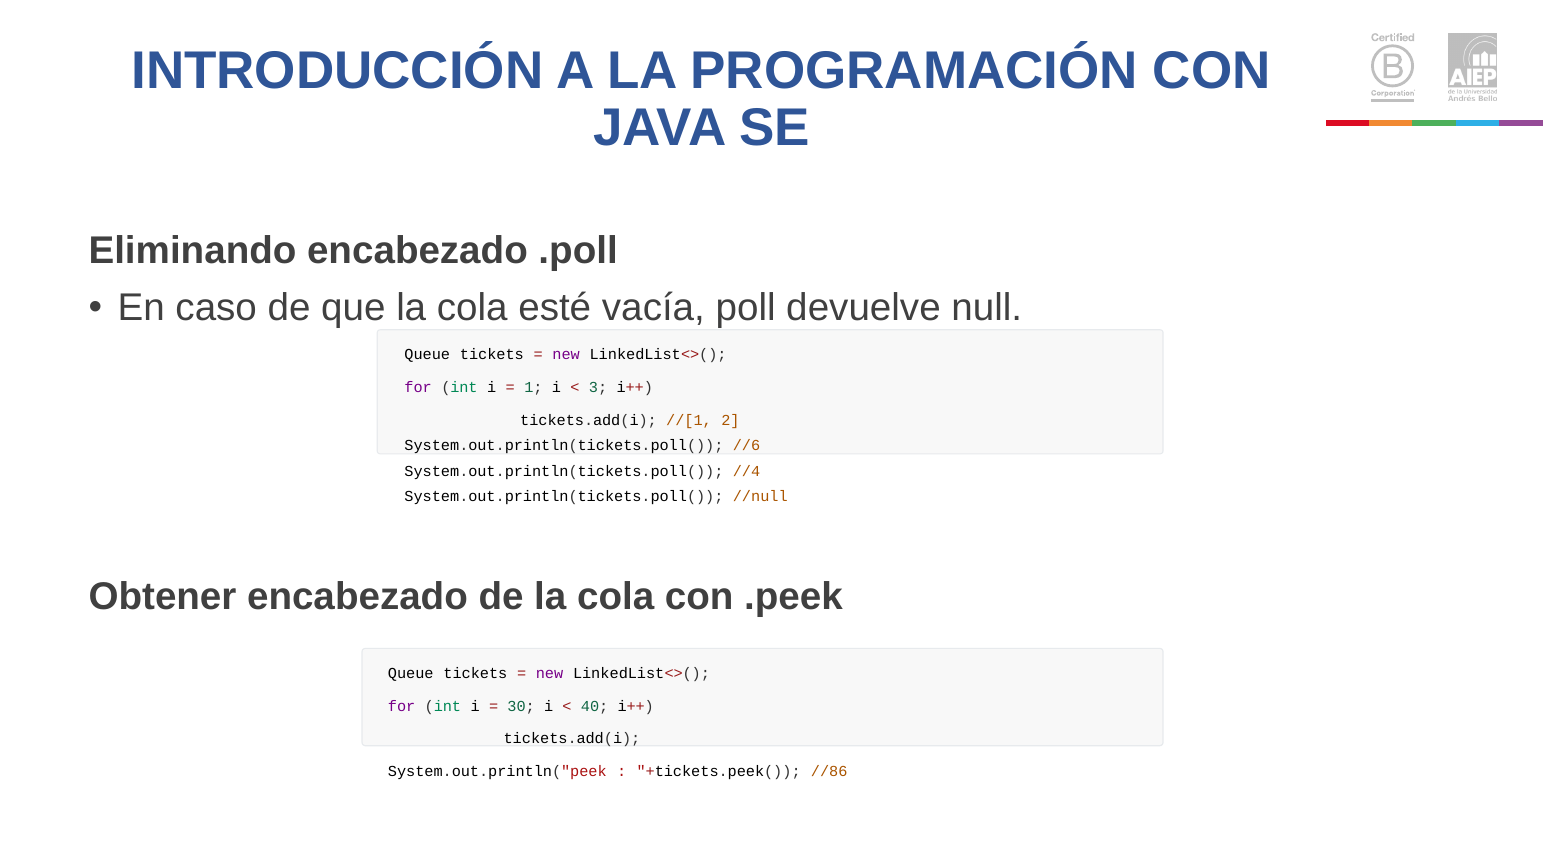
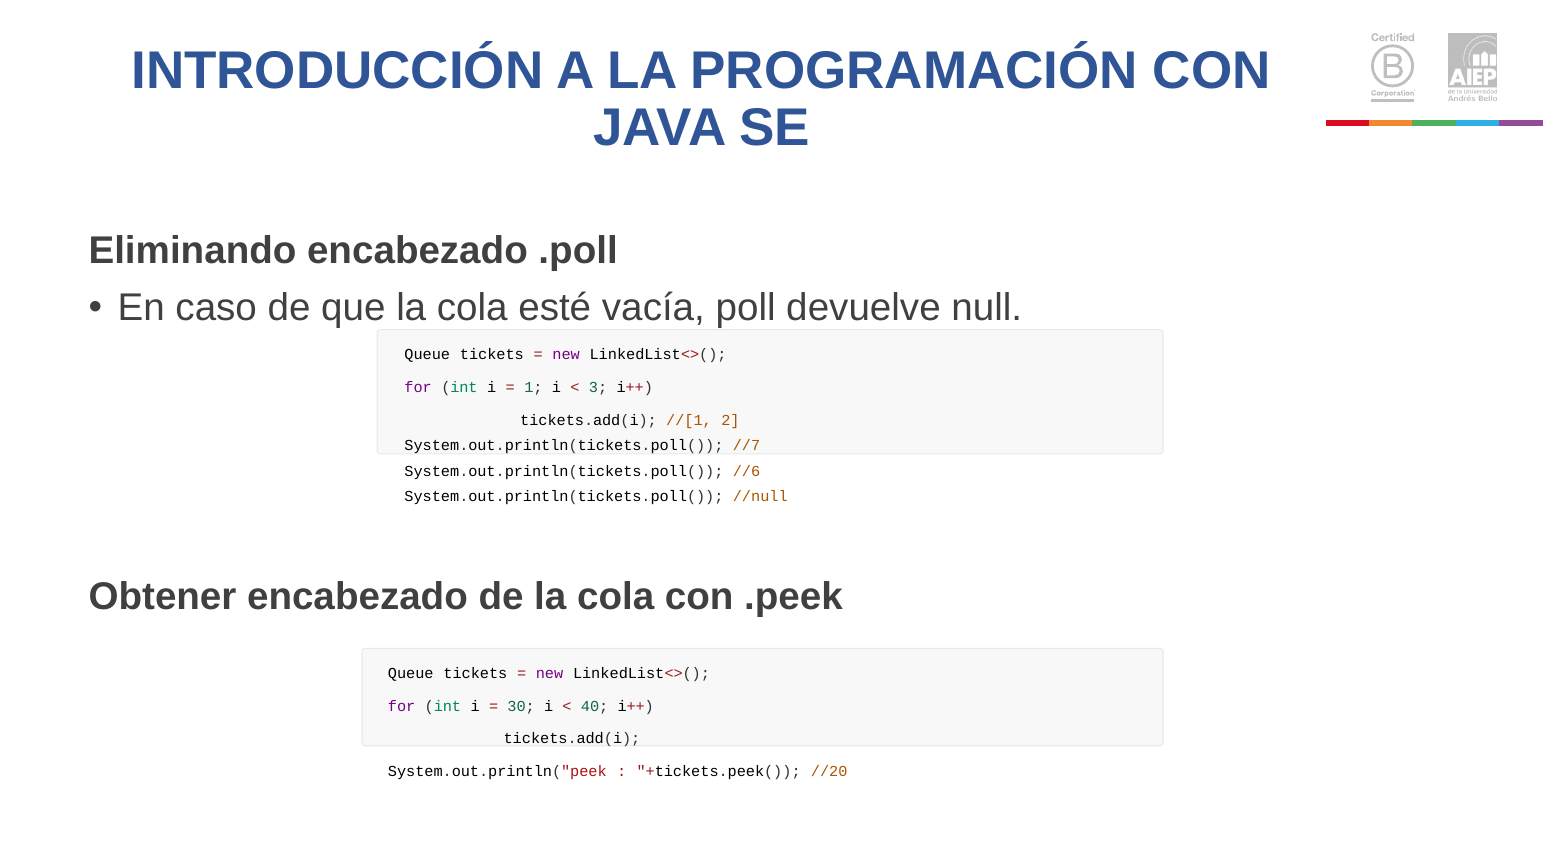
//6: //6 -> //7
//4: //4 -> //6
//86: //86 -> //20
